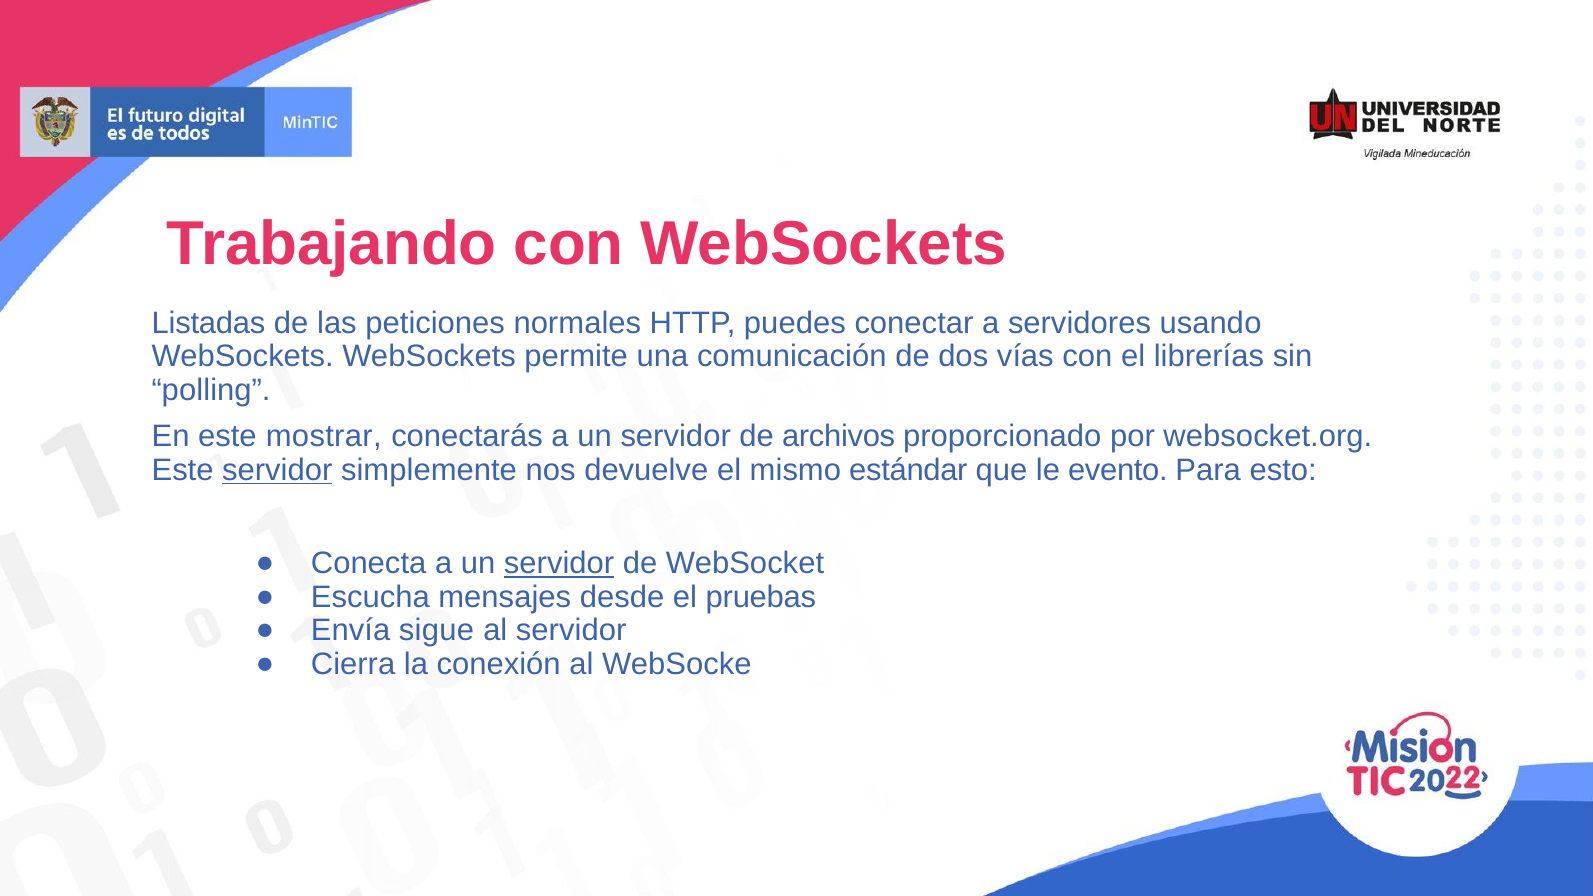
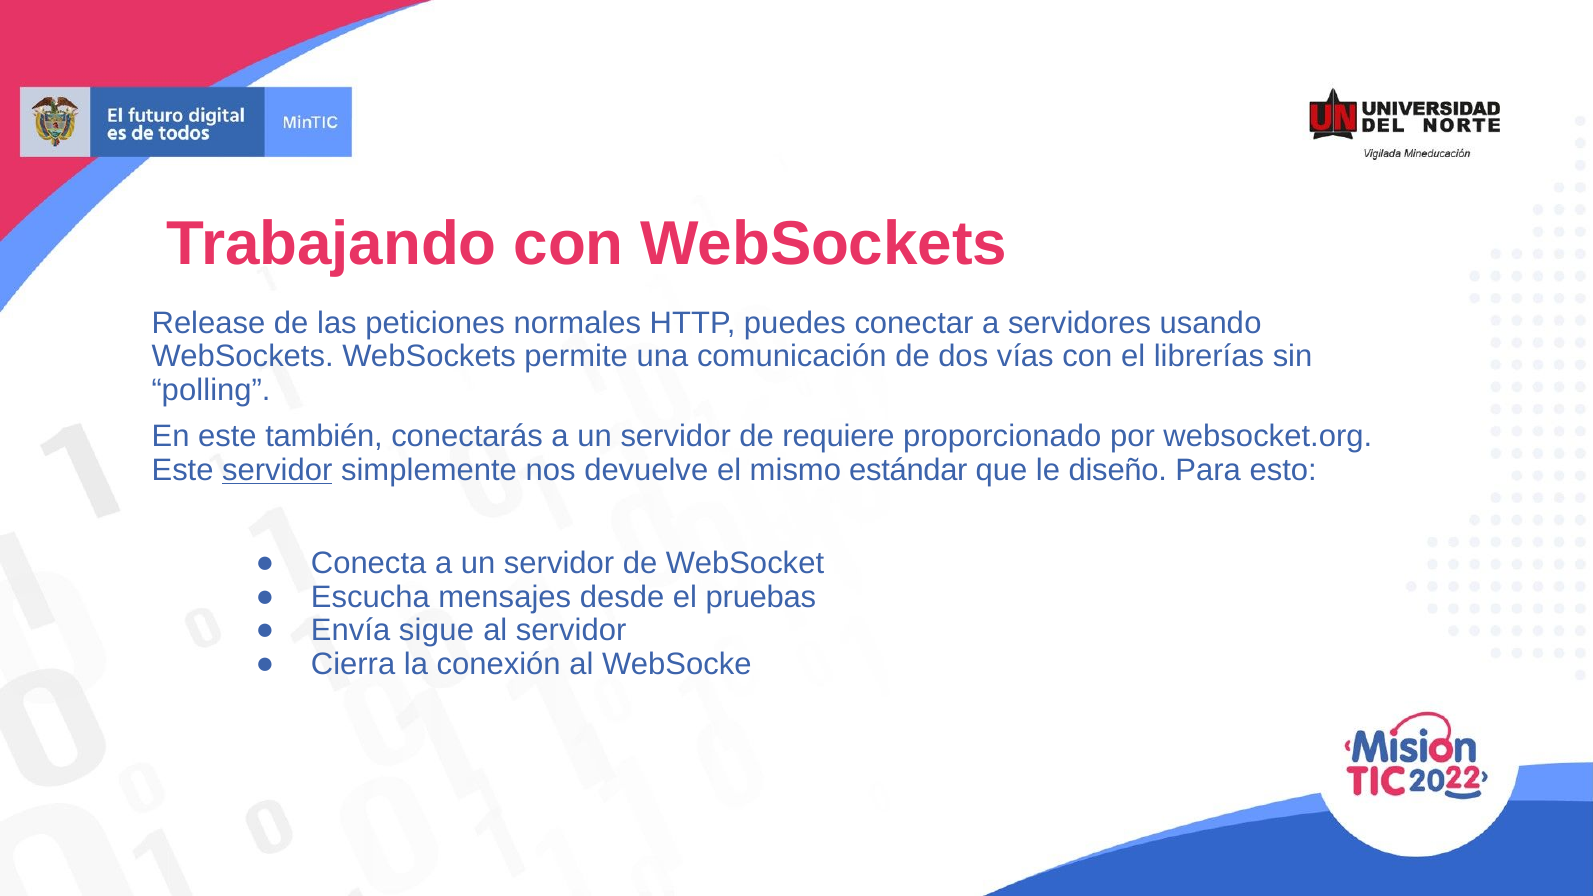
Listadas: Listadas -> Release
mostrar: mostrar -> también
archivos: archivos -> requiere
evento: evento -> diseño
servidor at (559, 564) underline: present -> none
